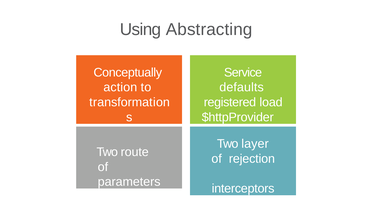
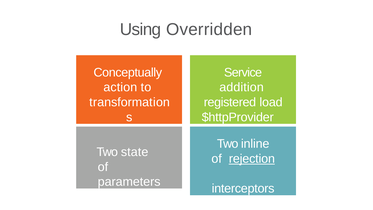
Abstracting: Abstracting -> Overridden
defaults: defaults -> addition
layer: layer -> inline
route: route -> state
rejection underline: none -> present
